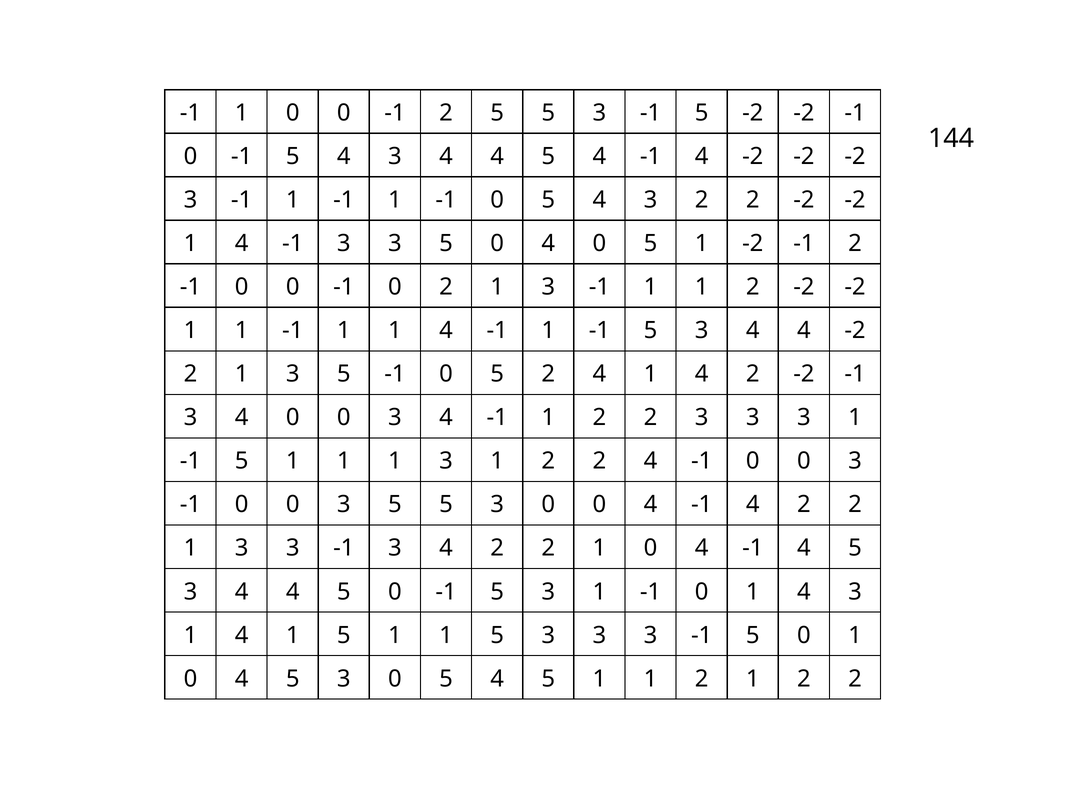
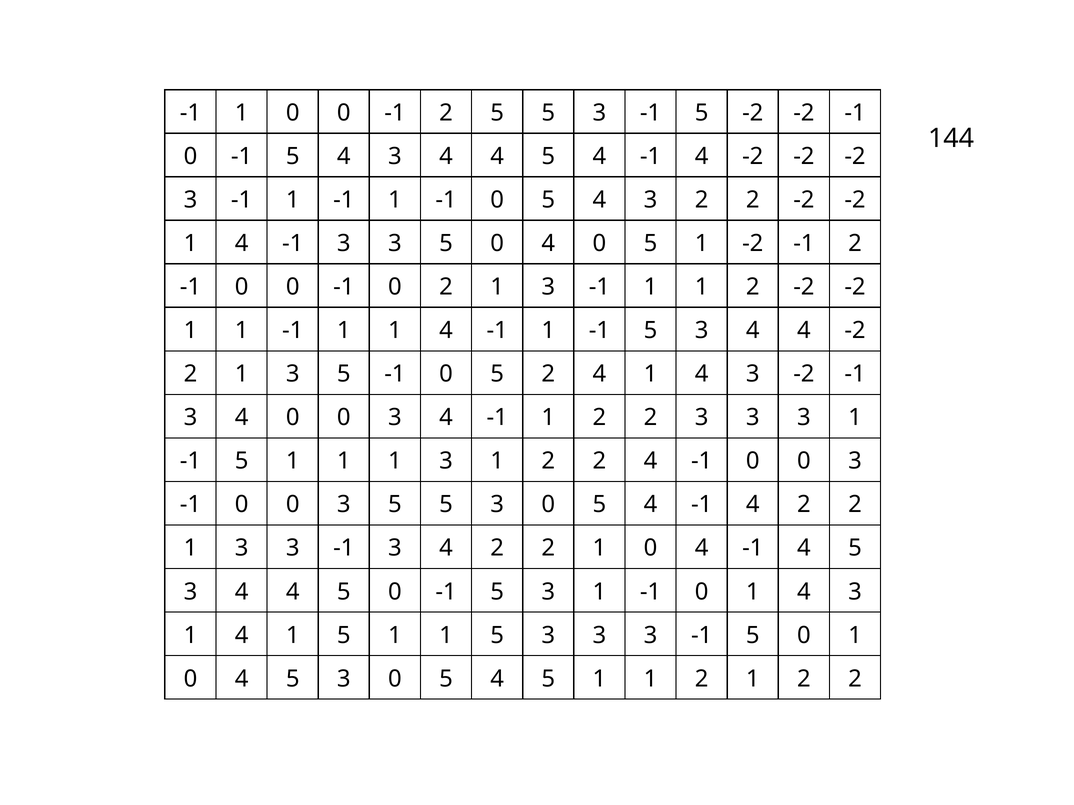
4 1 4 2: 2 -> 3
0 at (599, 505): 0 -> 5
